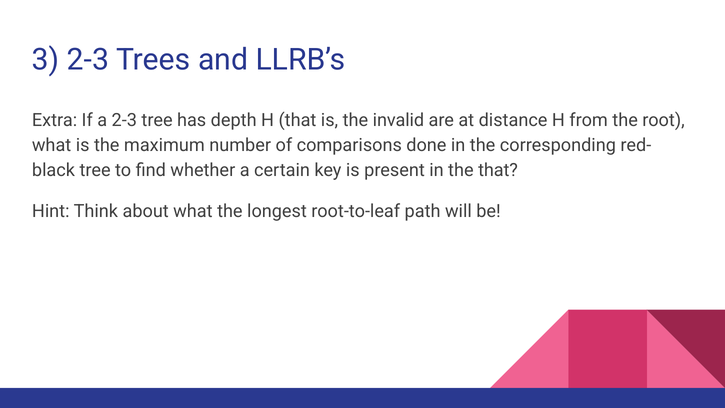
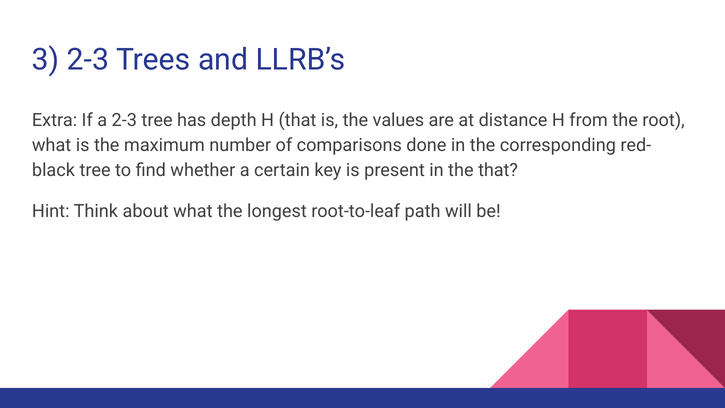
invalid: invalid -> values
